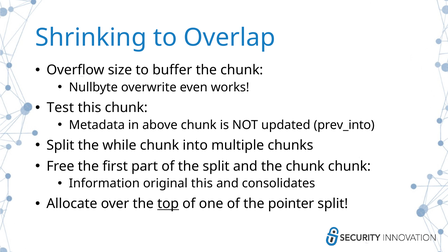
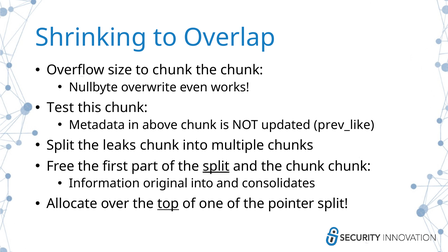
to buffer: buffer -> chunk
prev_into: prev_into -> prev_like
while: while -> leaks
split at (216, 166) underline: none -> present
original this: this -> into
